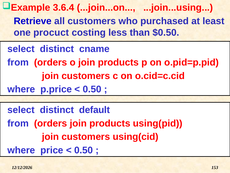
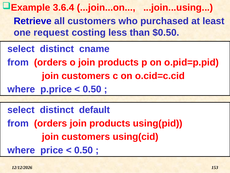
procuct: procuct -> request
